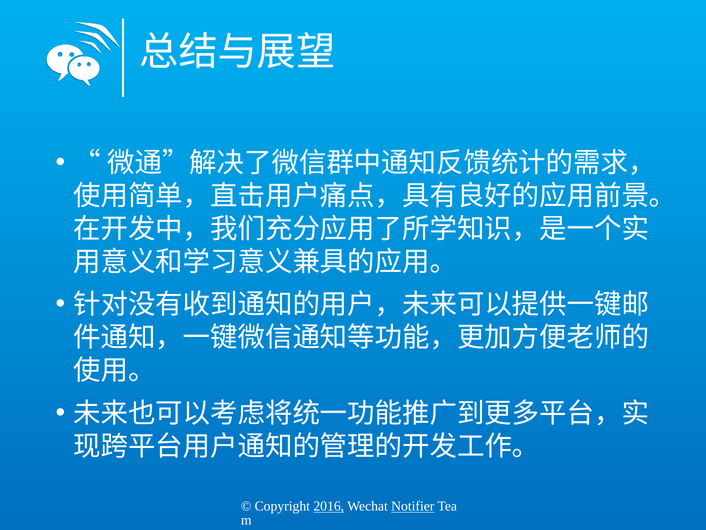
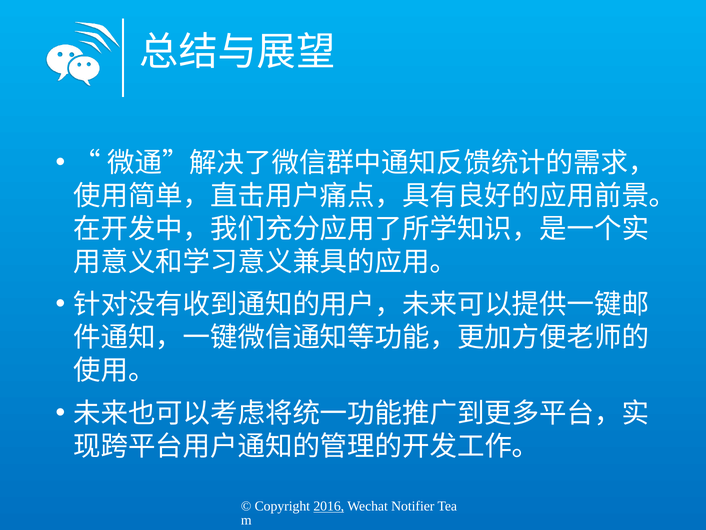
Notifier underline: present -> none
